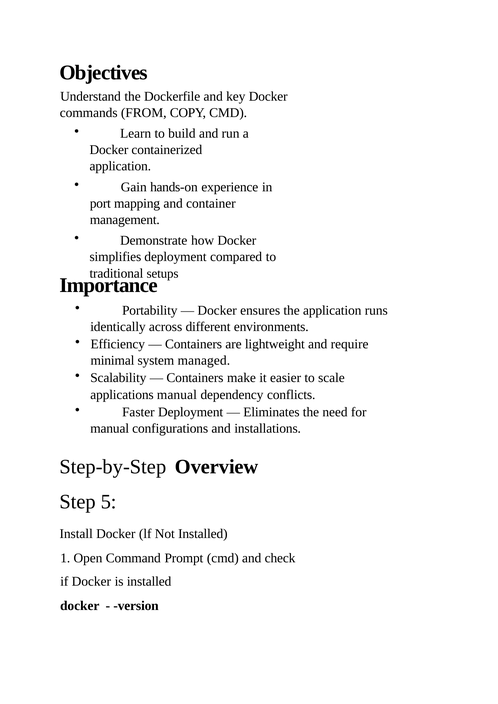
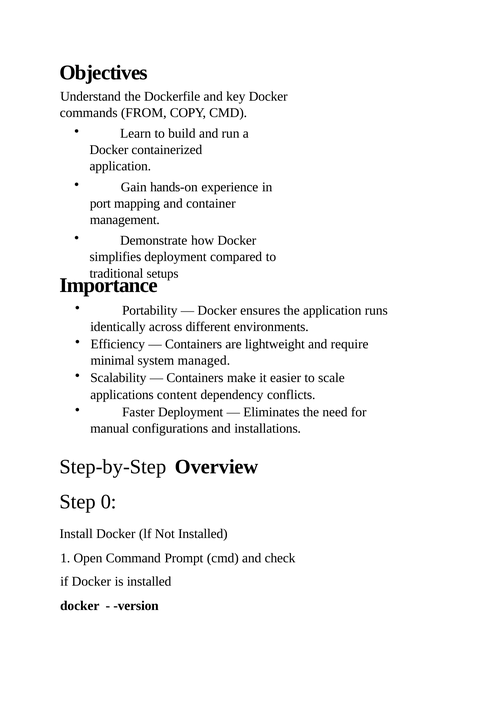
applications manual: manual -> content
5: 5 -> 0
